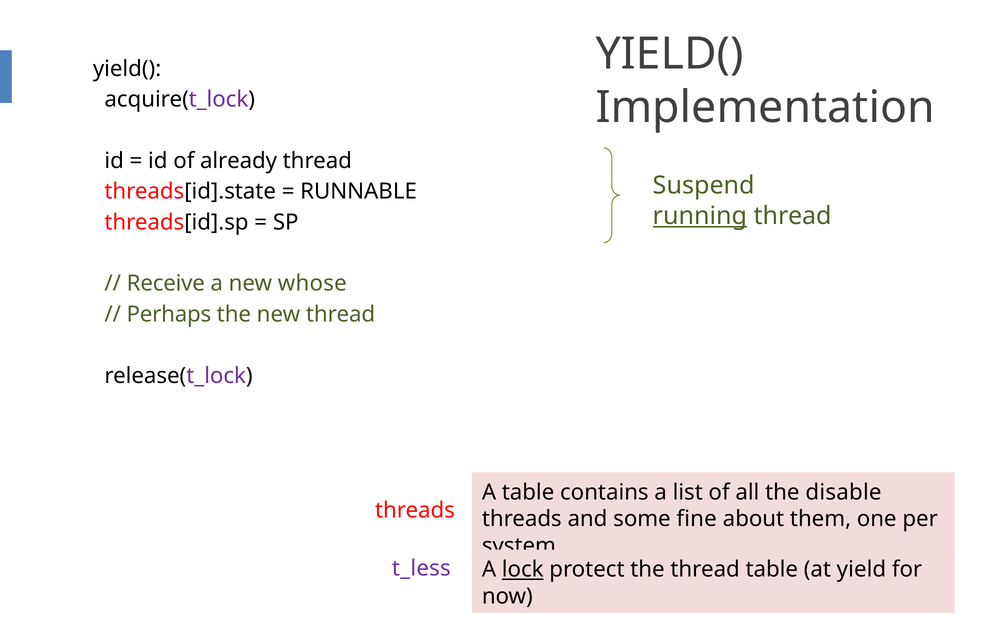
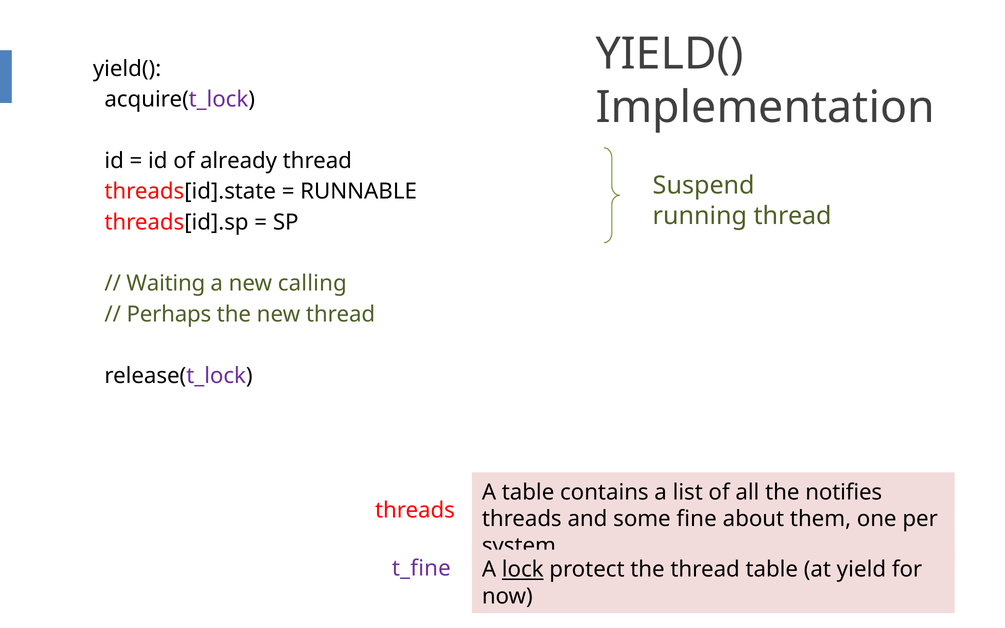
running underline: present -> none
Receive: Receive -> Waiting
whose: whose -> calling
disable: disable -> notifies
t_less: t_less -> t_fine
